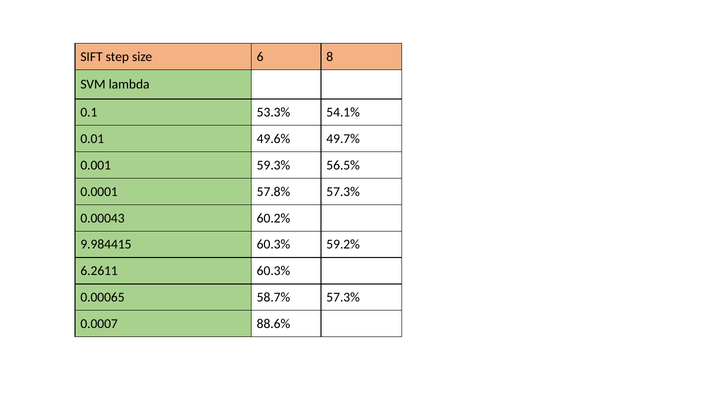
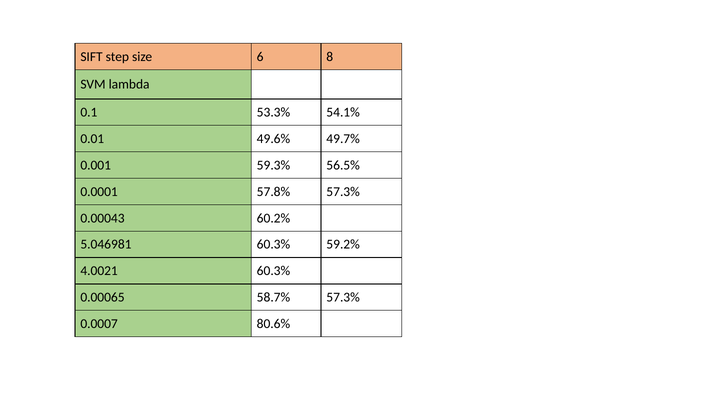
9.984415: 9.984415 -> 5.046981
6.2611: 6.2611 -> 4.0021
88.6%: 88.6% -> 80.6%
